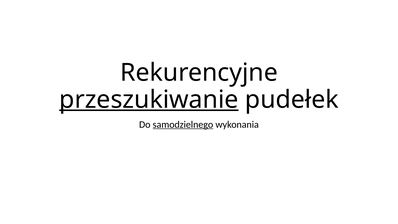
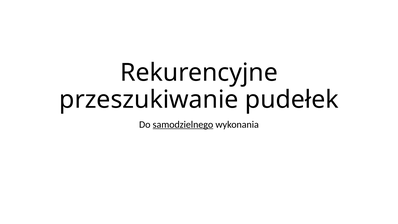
przeszukiwanie underline: present -> none
